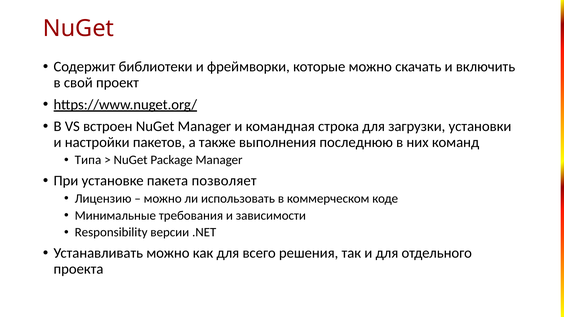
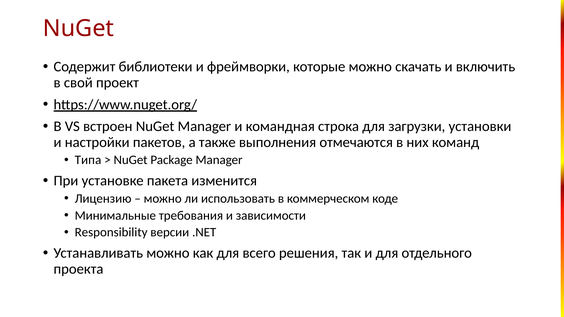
последнюю: последнюю -> отмечаются
позволяет: позволяет -> изменится
